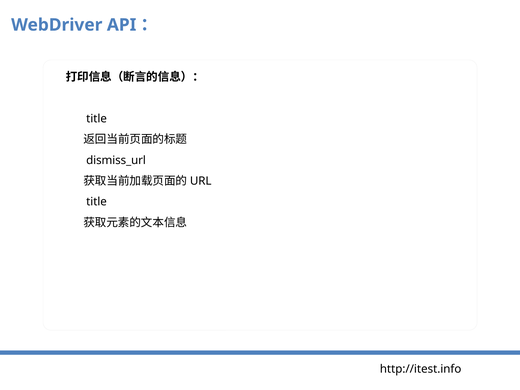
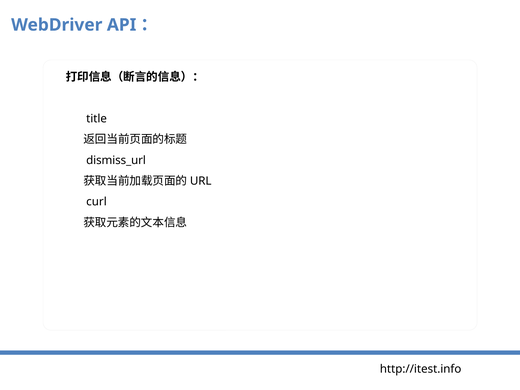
title at (97, 202): title -> curl
